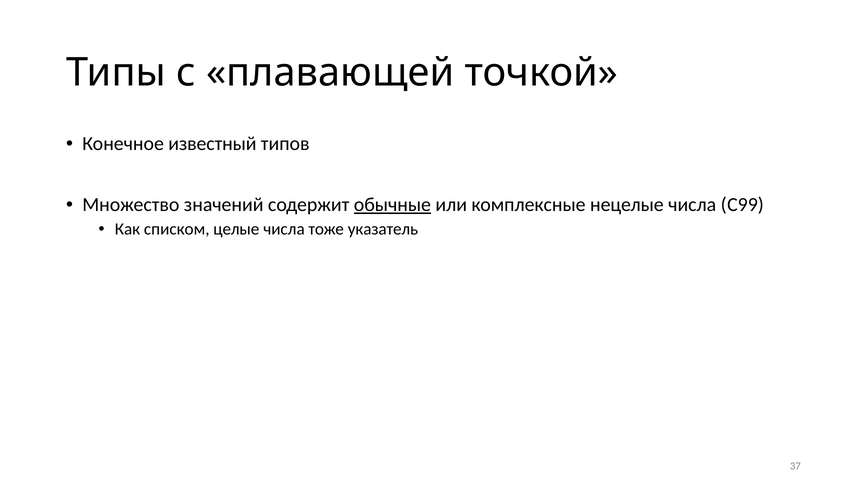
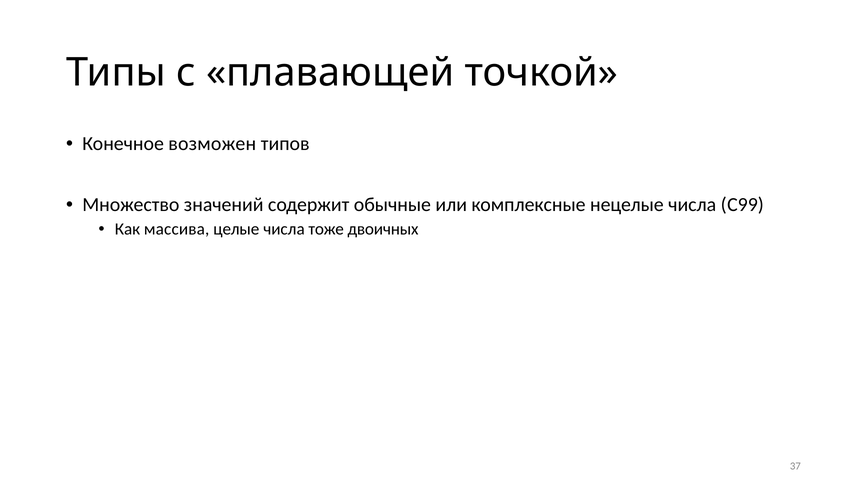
известный: известный -> возможен
обычные underline: present -> none
списком: списком -> массива
указатель: указатель -> двоичных
